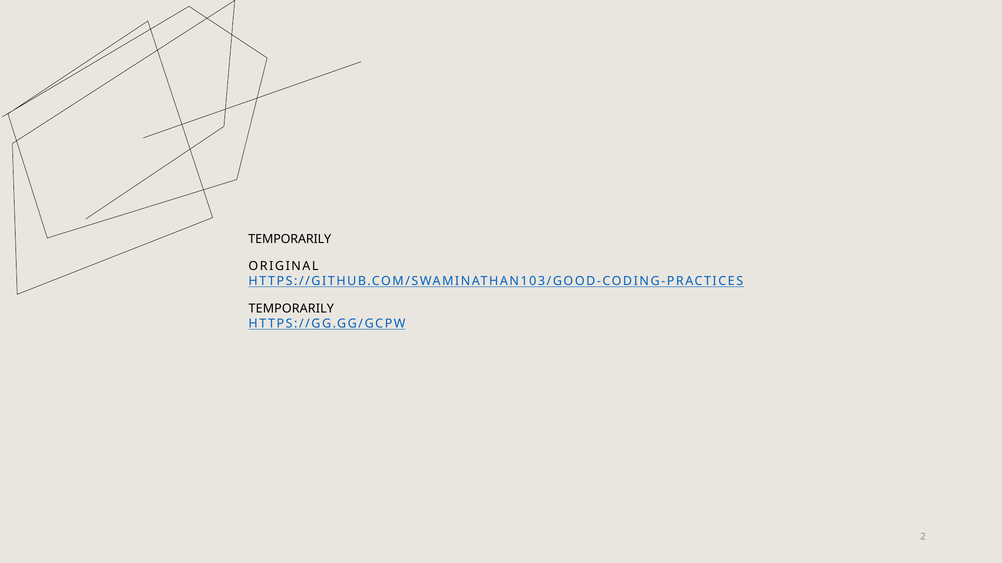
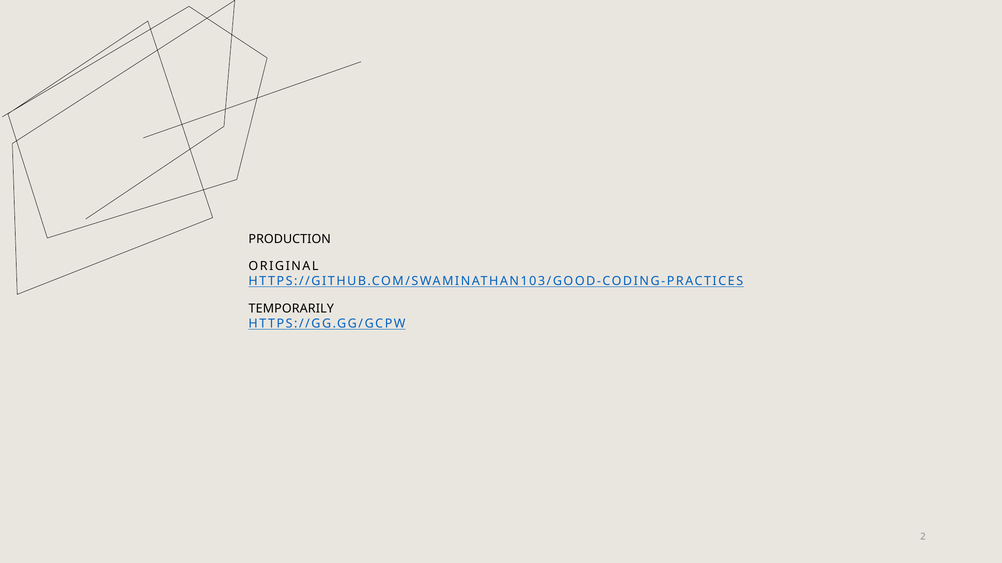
TEMPORARILY at (290, 239): TEMPORARILY -> PRODUCTION
